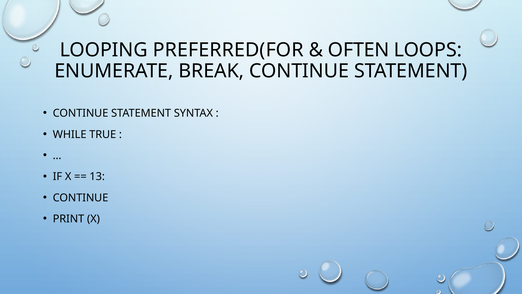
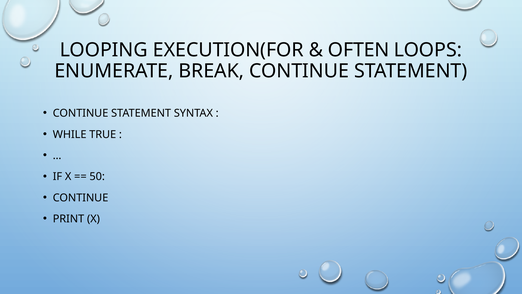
PREFERRED(FOR: PREFERRED(FOR -> EXECUTION(FOR
13: 13 -> 50
